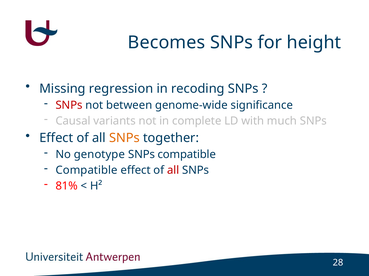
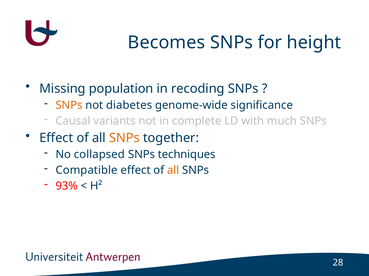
regression: regression -> population
SNPs at (69, 105) colour: red -> orange
between: between -> diabetes
genotype: genotype -> collapsed
SNPs compatible: compatible -> techniques
all at (173, 171) colour: red -> orange
81%: 81% -> 93%
